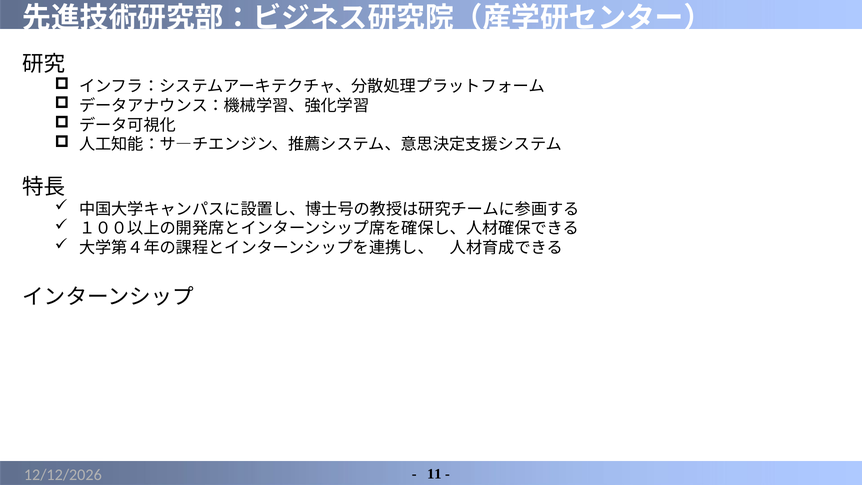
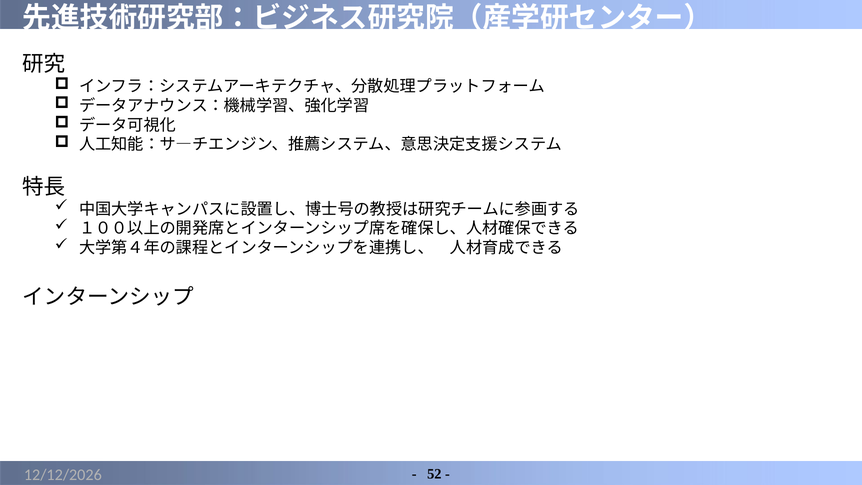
11: 11 -> 52
